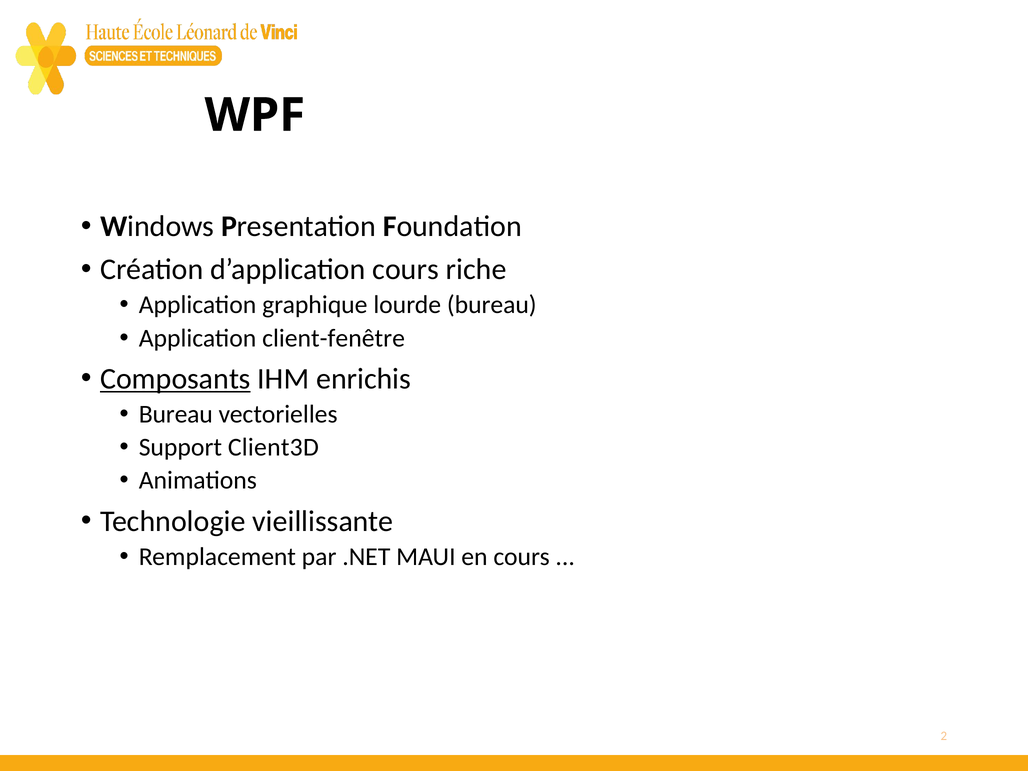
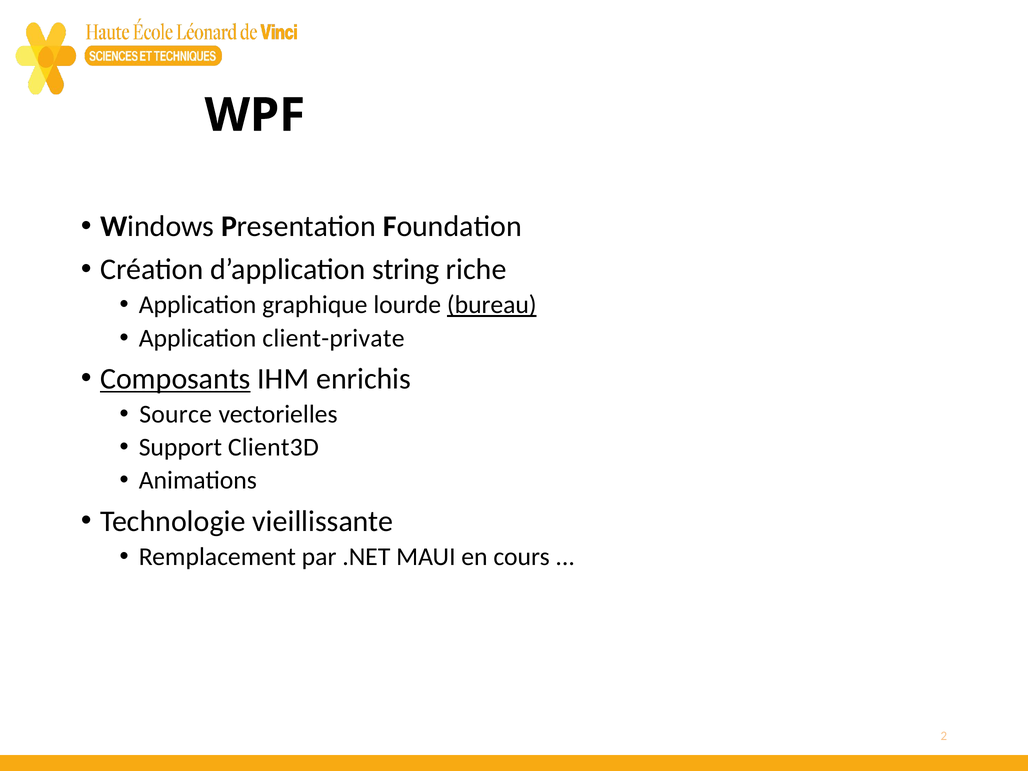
d’application cours: cours -> string
bureau at (492, 305) underline: none -> present
client-fenêtre: client-fenêtre -> client-private
Bureau at (176, 414): Bureau -> Source
